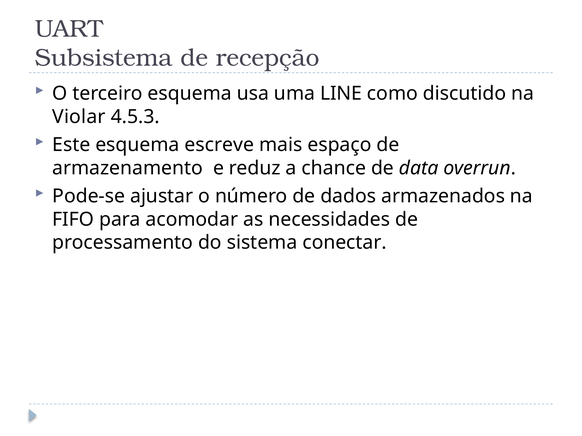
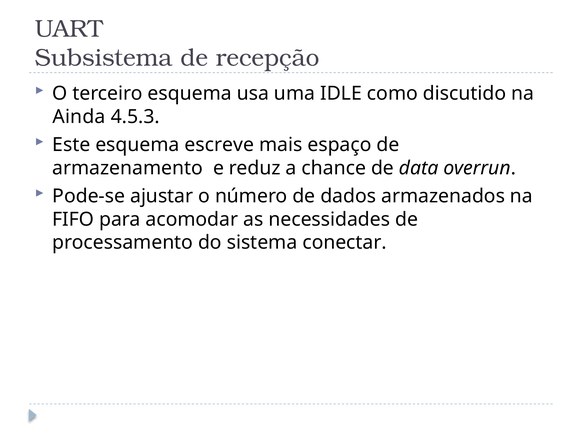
LINE: LINE -> IDLE
Violar: Violar -> Ainda
